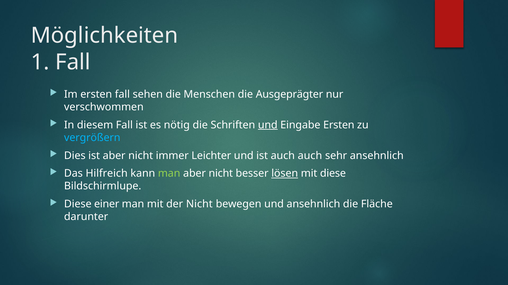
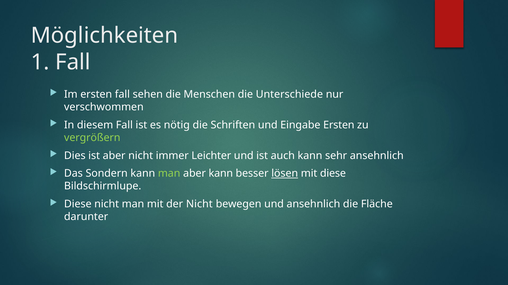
Ausgeprägter: Ausgeprägter -> Unterschiede
und at (268, 125) underline: present -> none
vergrößern colour: light blue -> light green
auch auch: auch -> kann
Hilfreich: Hilfreich -> Sondern
nicht at (221, 174): nicht -> kann
Diese einer: einer -> nicht
